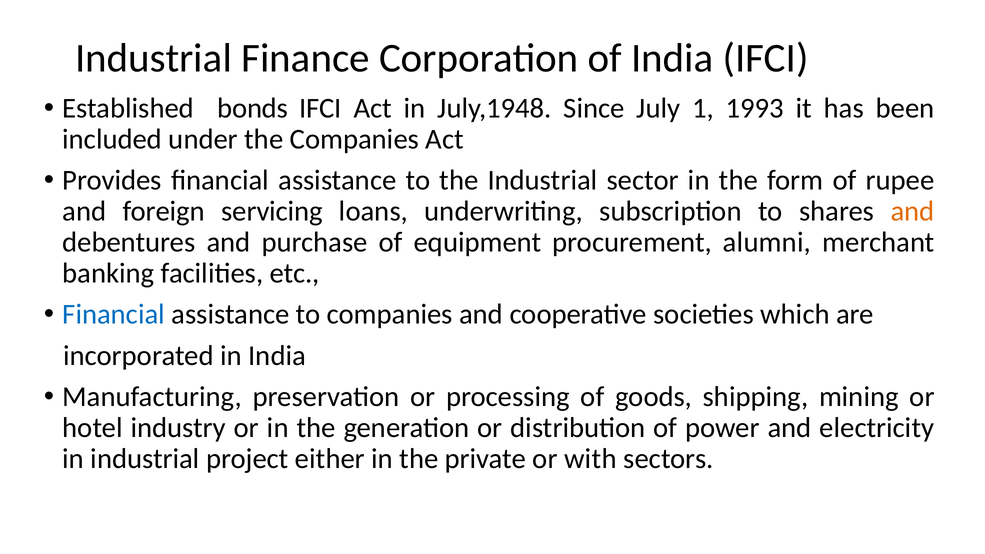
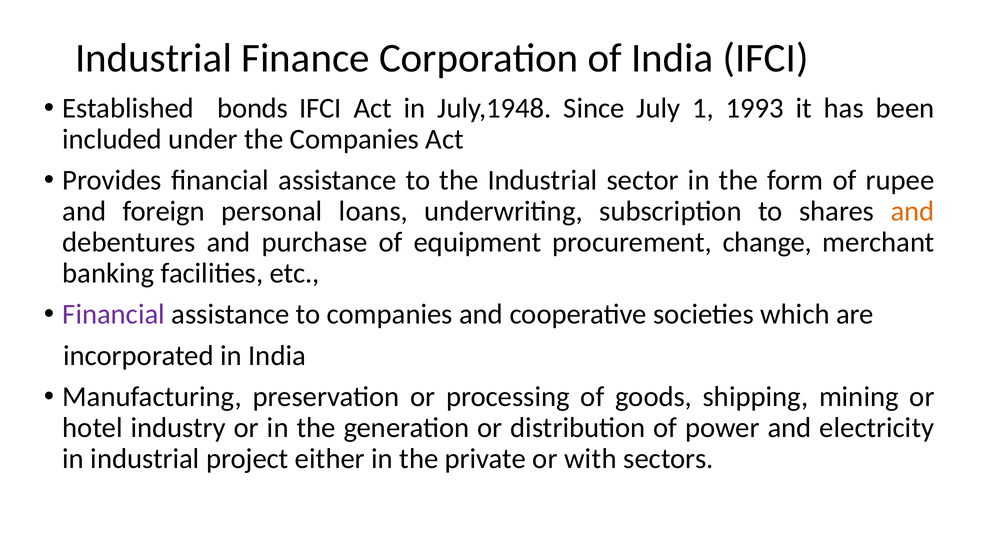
servicing: servicing -> personal
alumni: alumni -> change
Financial at (114, 315) colour: blue -> purple
